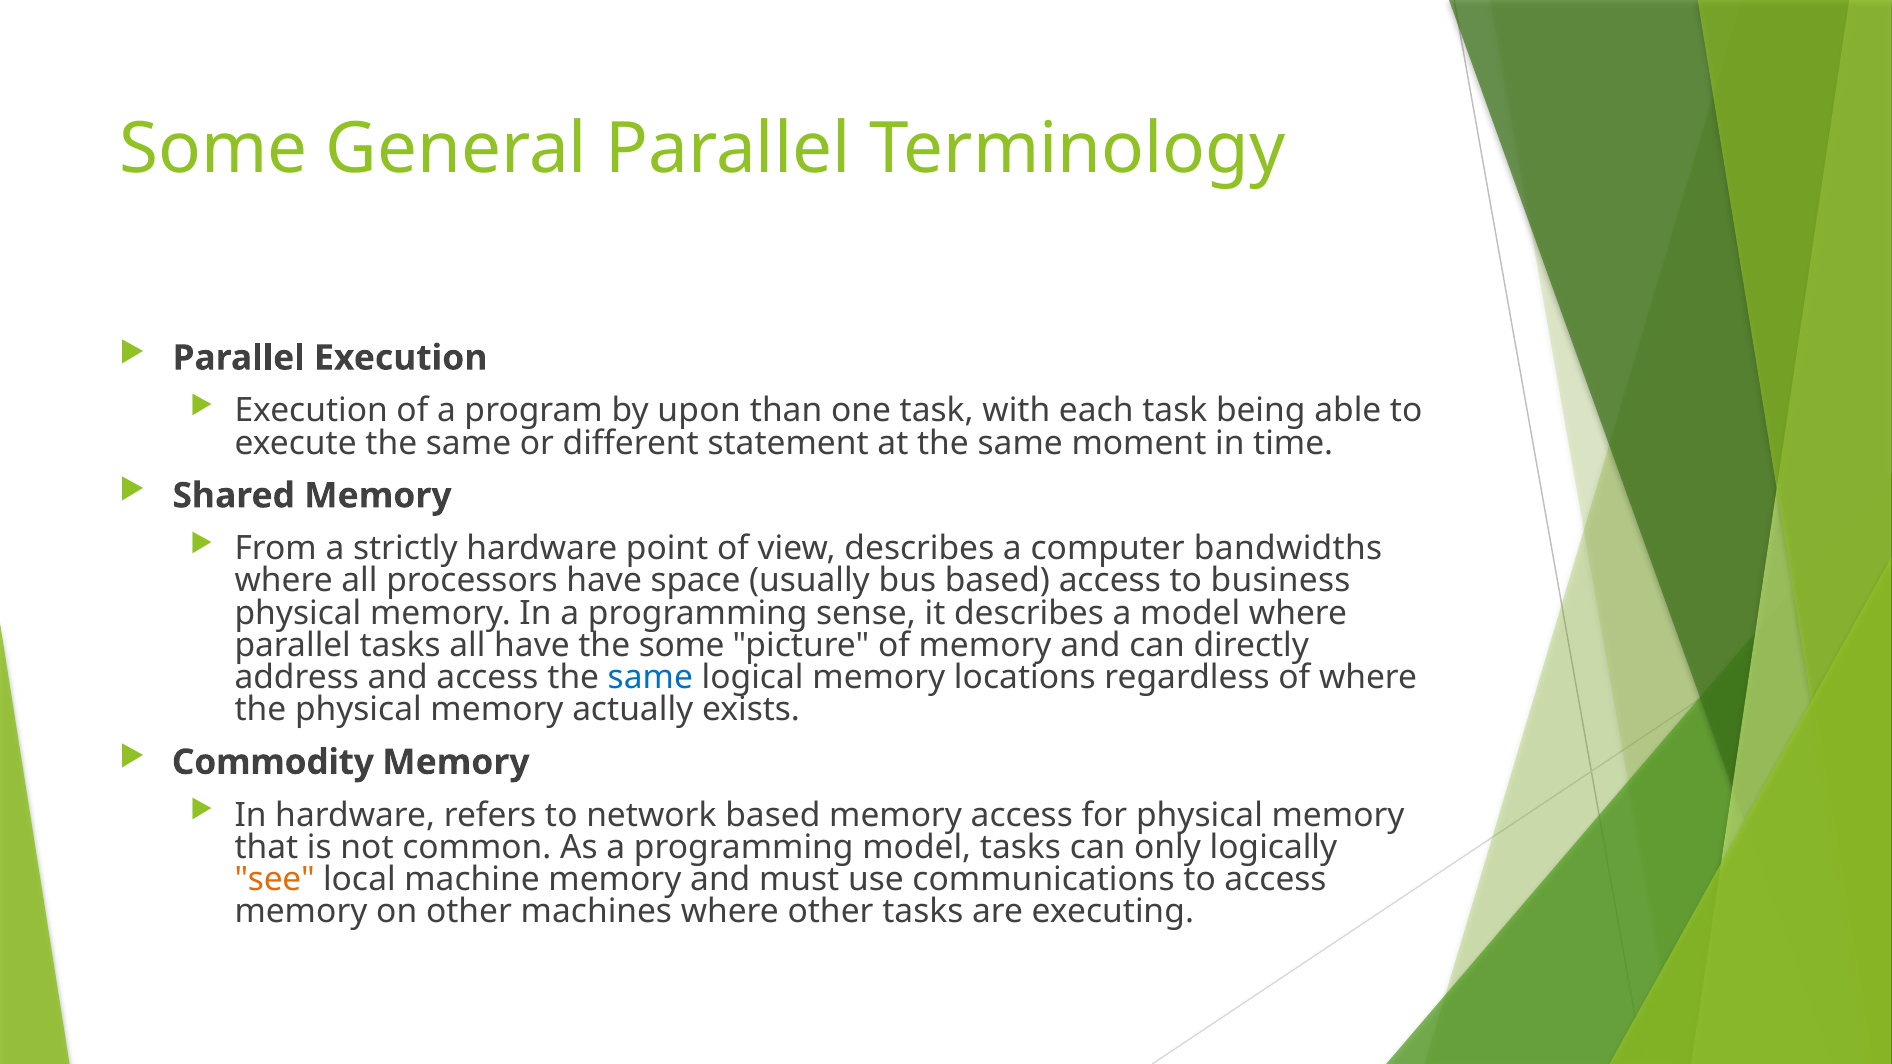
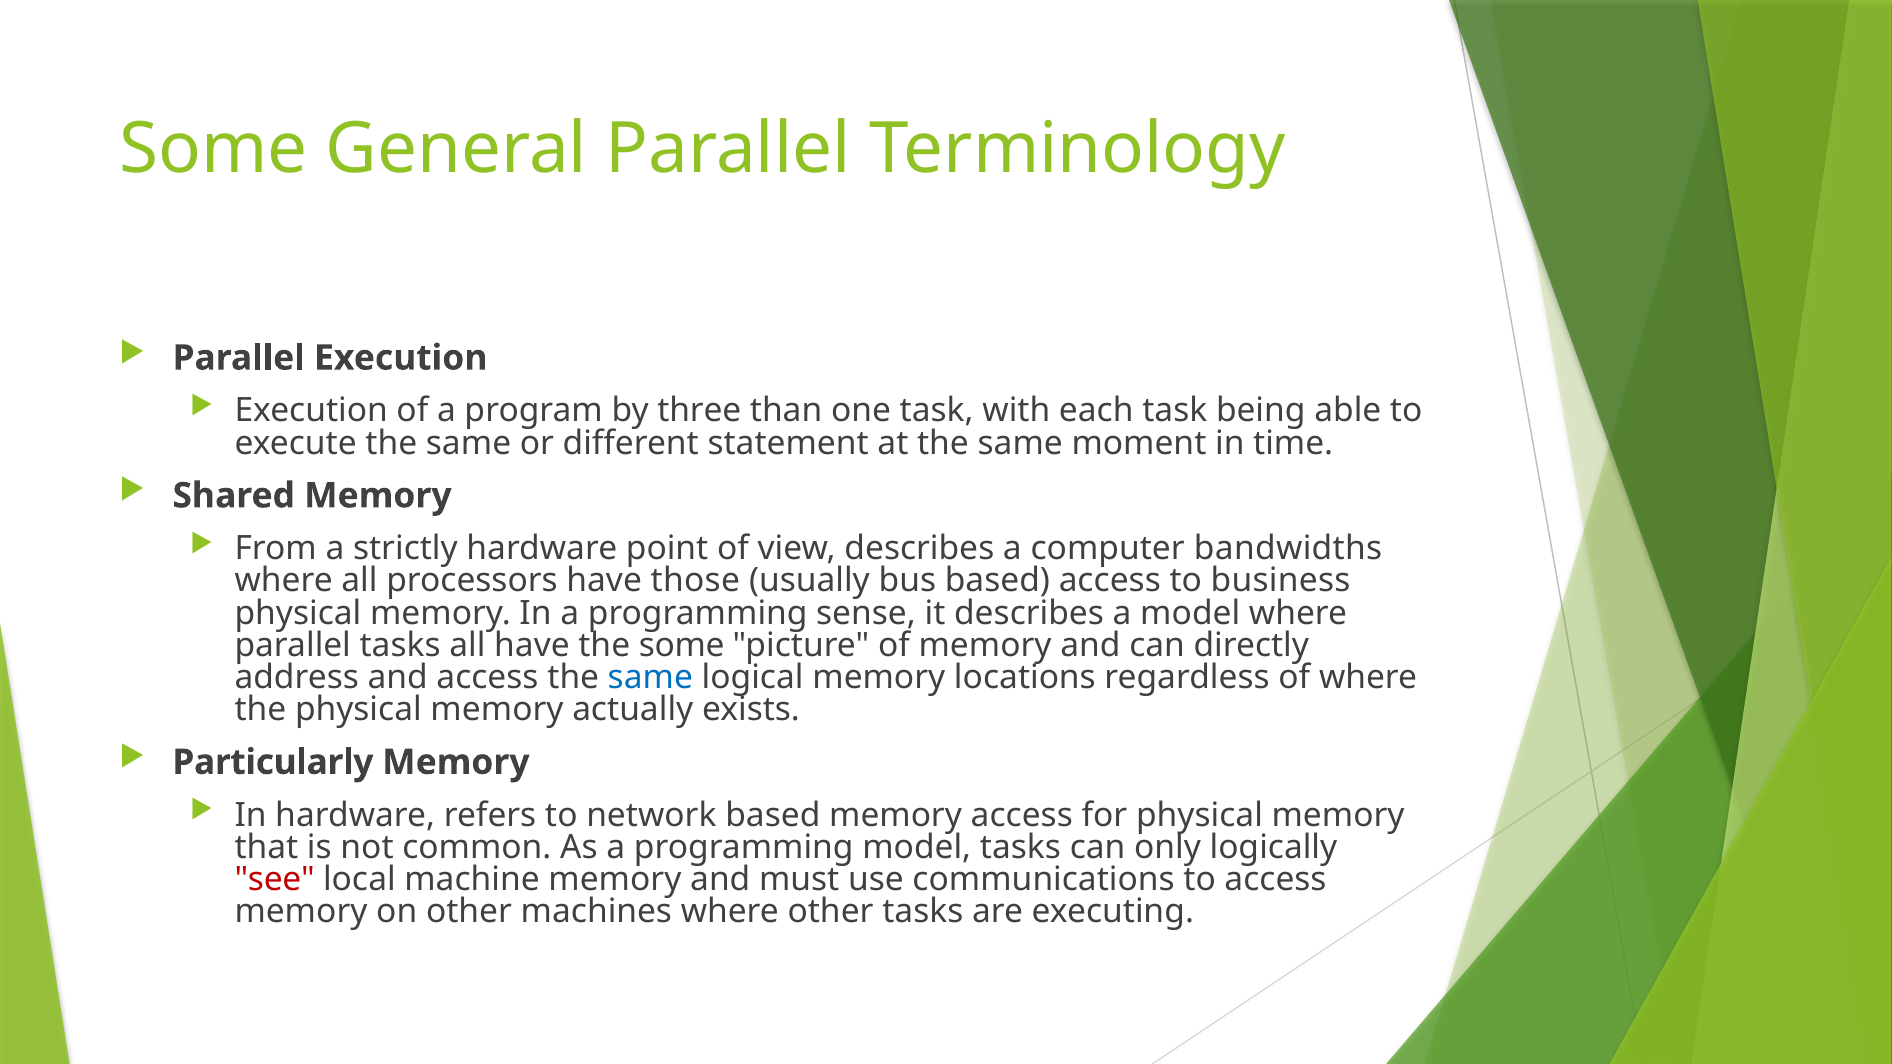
upon: upon -> three
space: space -> those
Commodity: Commodity -> Particularly
see colour: orange -> red
